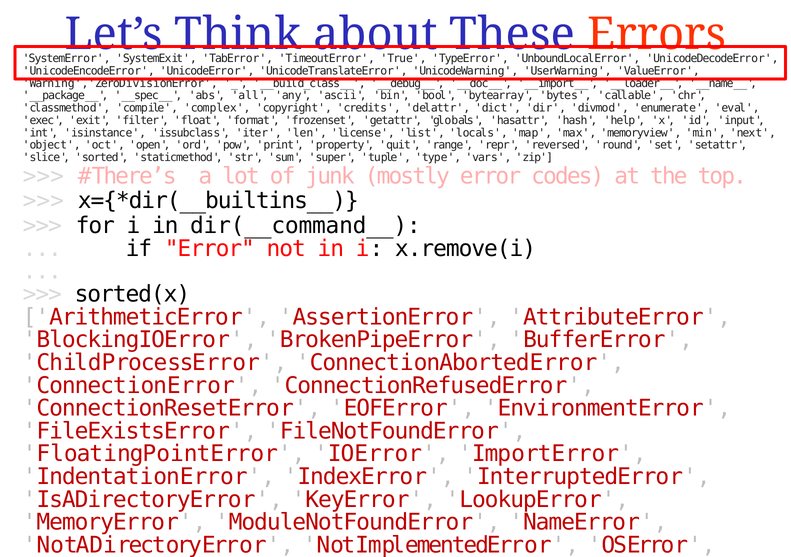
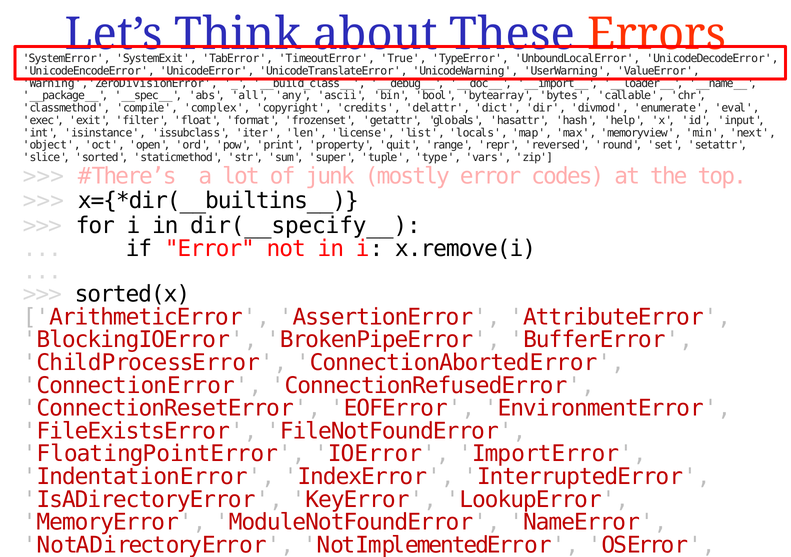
dir(__command__: dir(__command__ -> dir(__specify__
